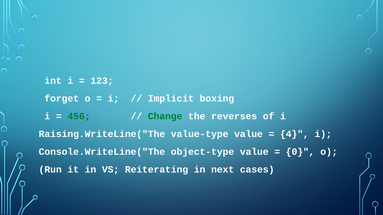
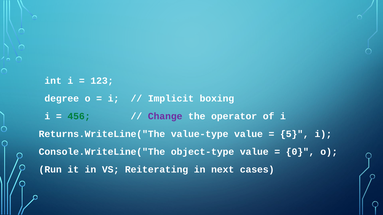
forget: forget -> degree
Change colour: green -> purple
reverses: reverses -> operator
Raising.WriteLine("The: Raising.WriteLine("The -> Returns.WriteLine("The
4: 4 -> 5
